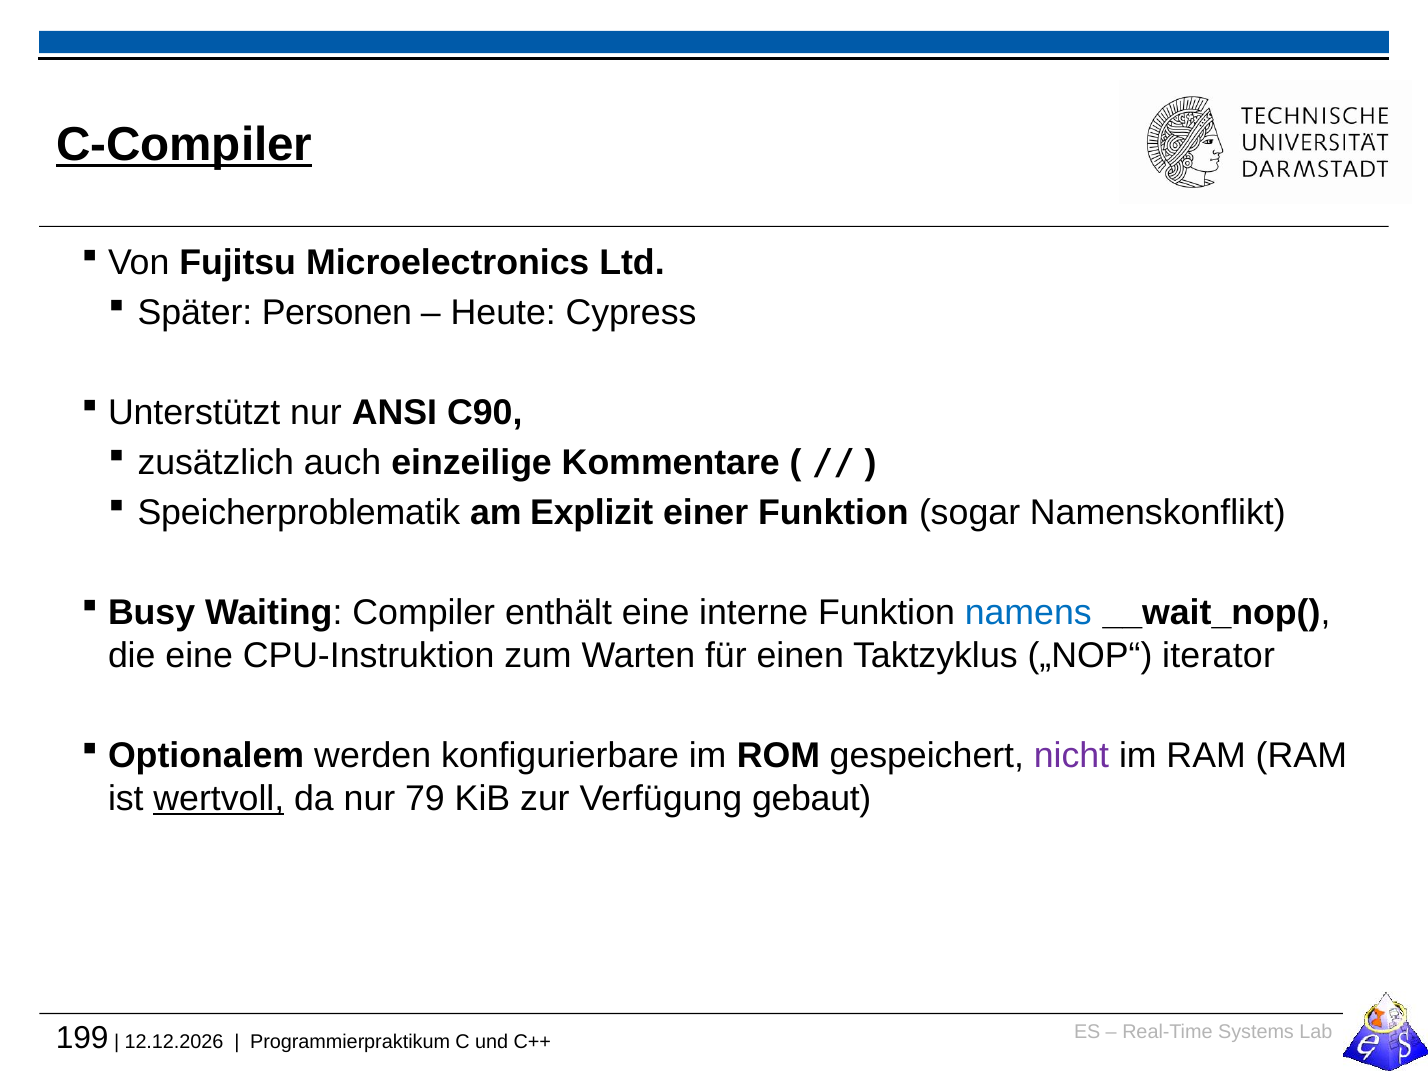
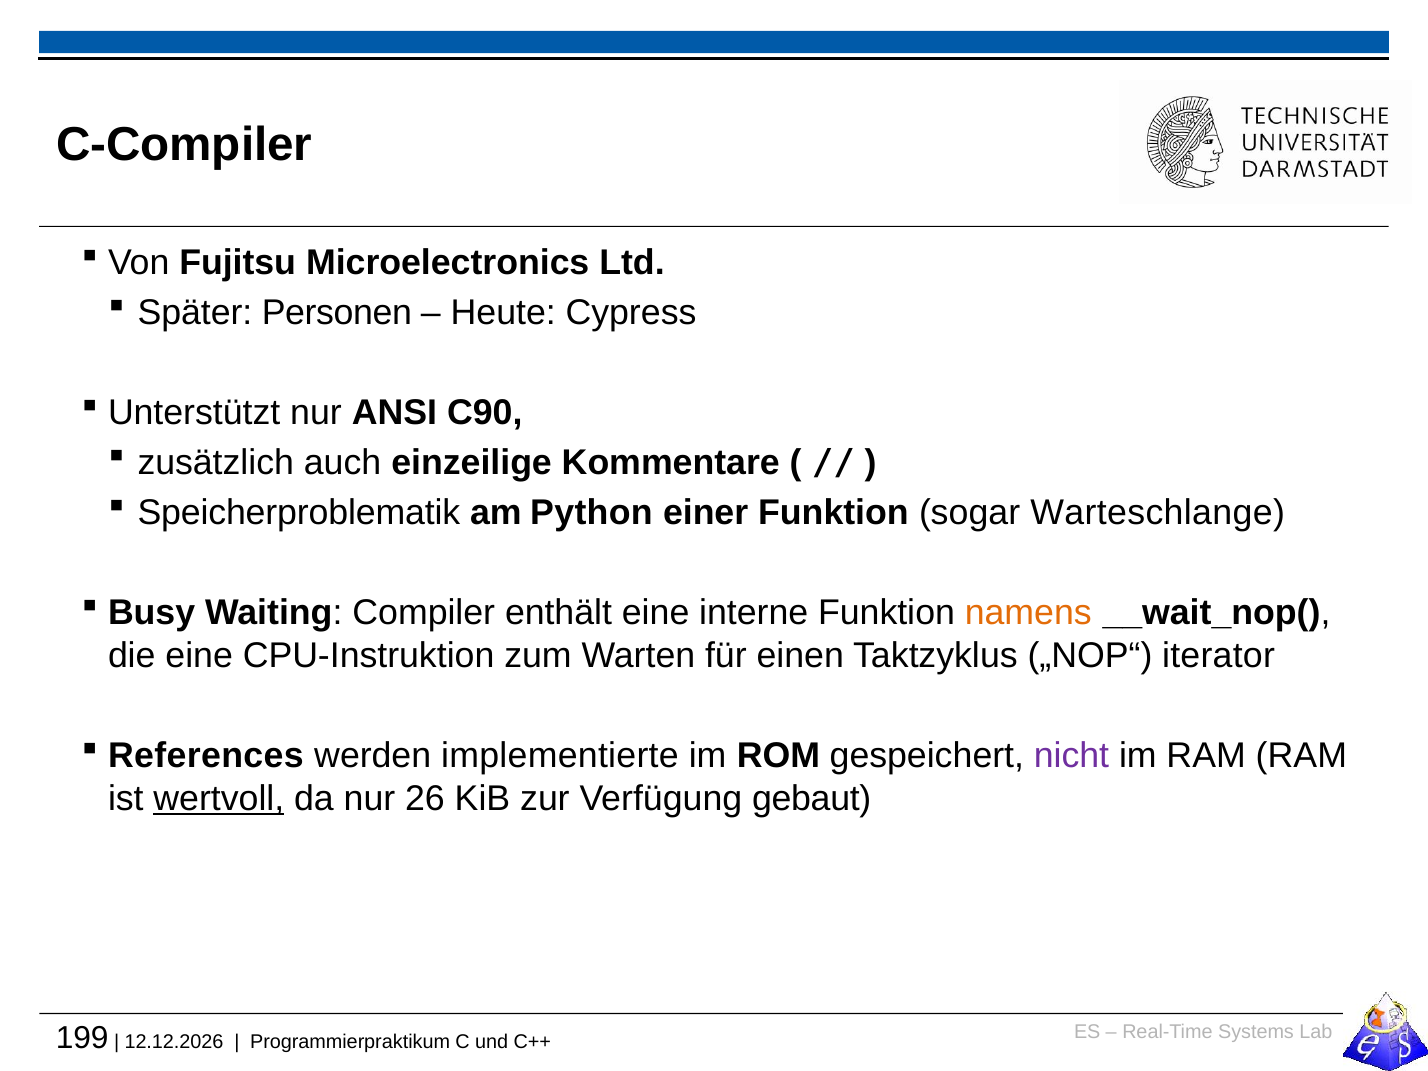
C-Compiler underline: present -> none
Explizit: Explizit -> Python
Namenskonflikt: Namenskonflikt -> Warteschlange
namens colour: blue -> orange
Optionalem: Optionalem -> References
konfigurierbare: konfigurierbare -> implementierte
79: 79 -> 26
